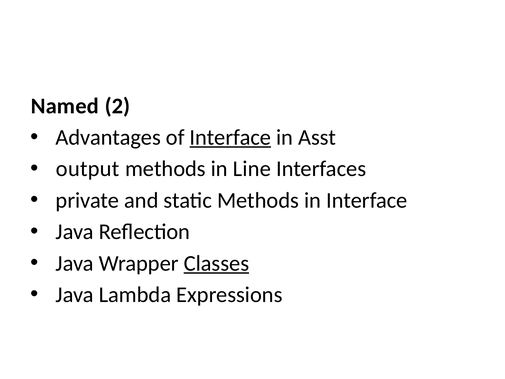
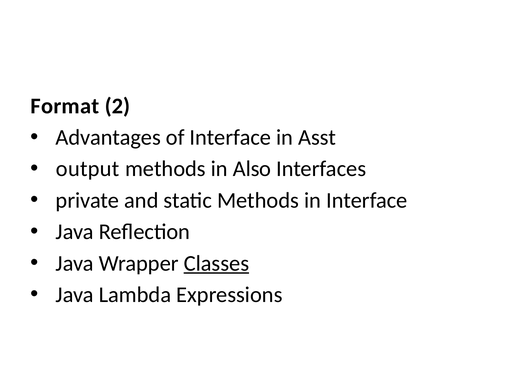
Named: Named -> Format
Interface at (230, 137) underline: present -> none
Line: Line -> Also
